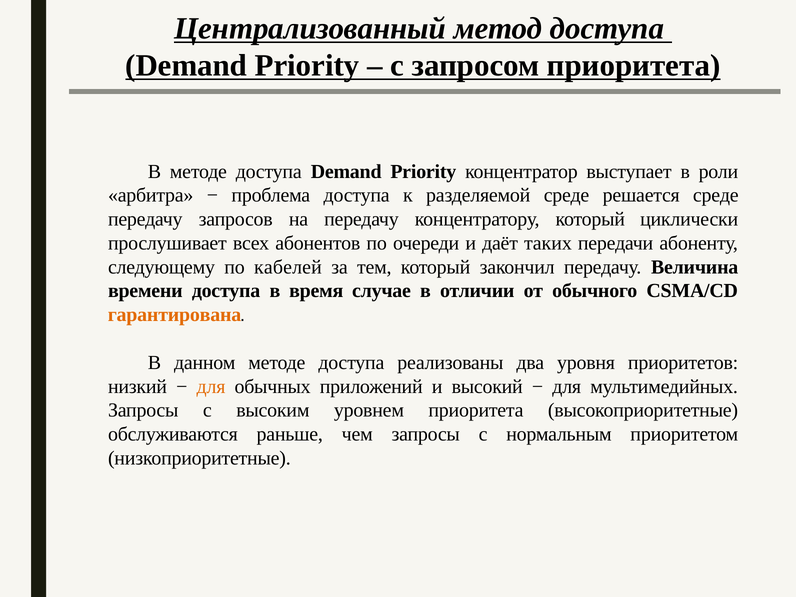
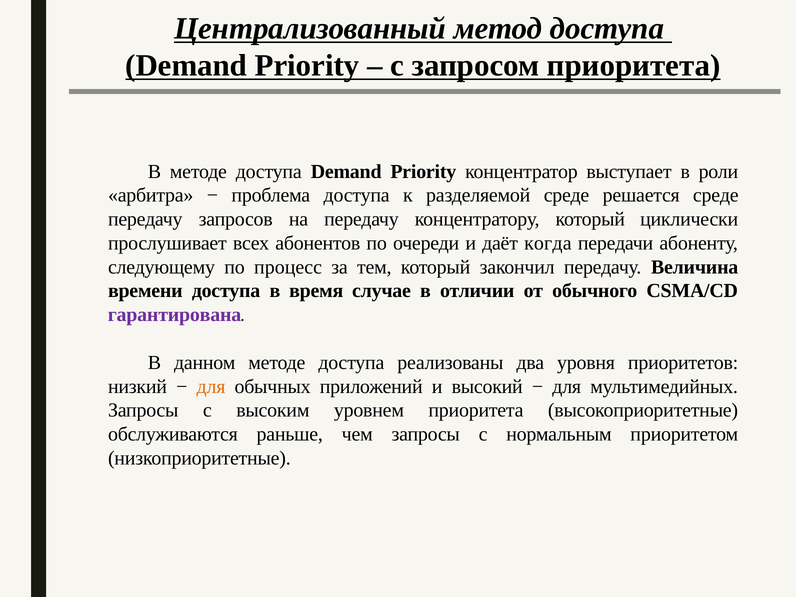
таких: таких -> когда
кабелей: кабелей -> процесс
гарантирована colour: orange -> purple
